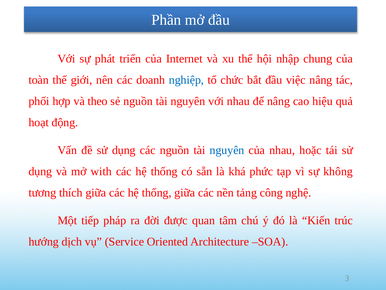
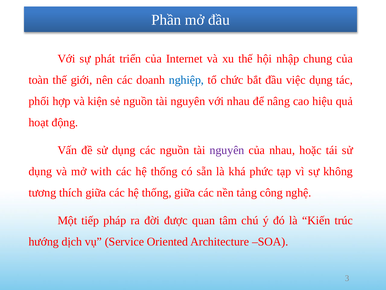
việc nâng: nâng -> dụng
theo: theo -> kiện
nguyên at (227, 150) colour: blue -> purple
